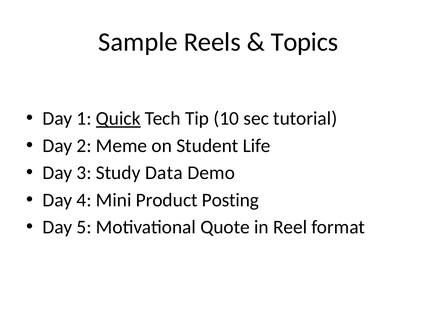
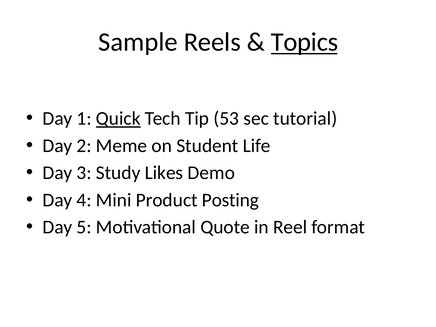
Topics underline: none -> present
10: 10 -> 53
Data: Data -> Likes
